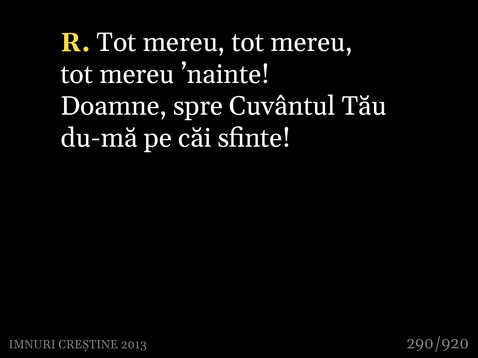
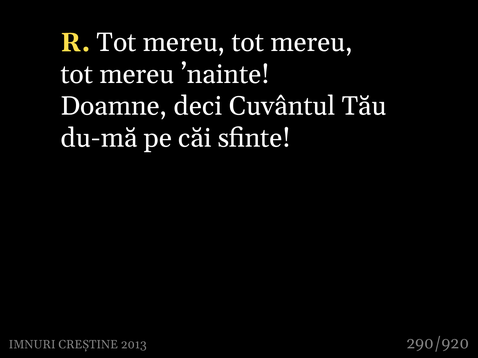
spre: spre -> deci
